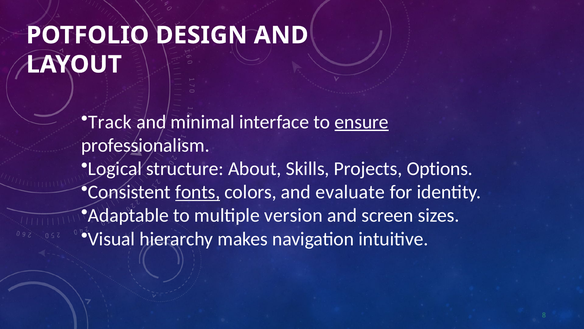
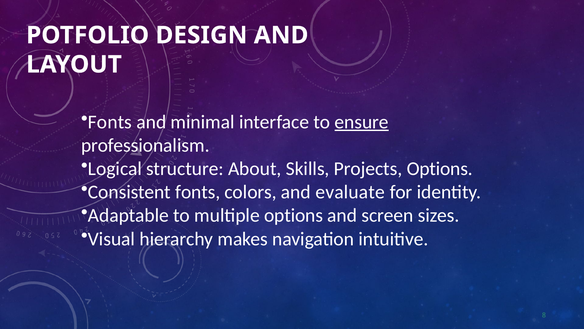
Track at (110, 122): Track -> Fonts
fonts at (198, 192) underline: present -> none
multiple version: version -> options
